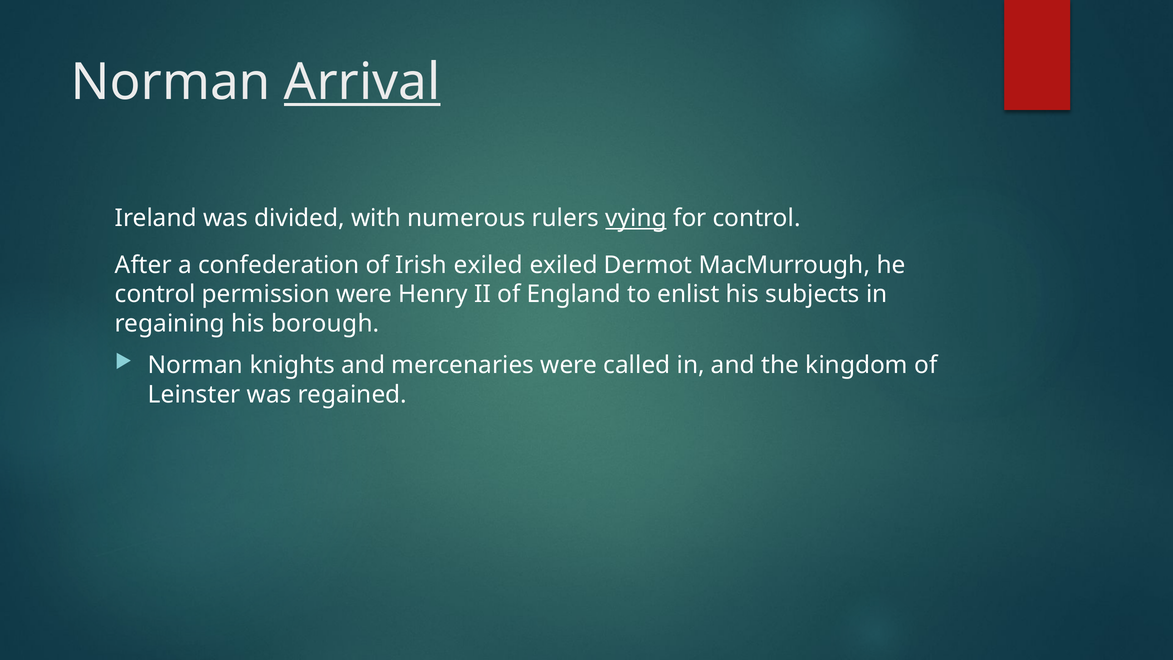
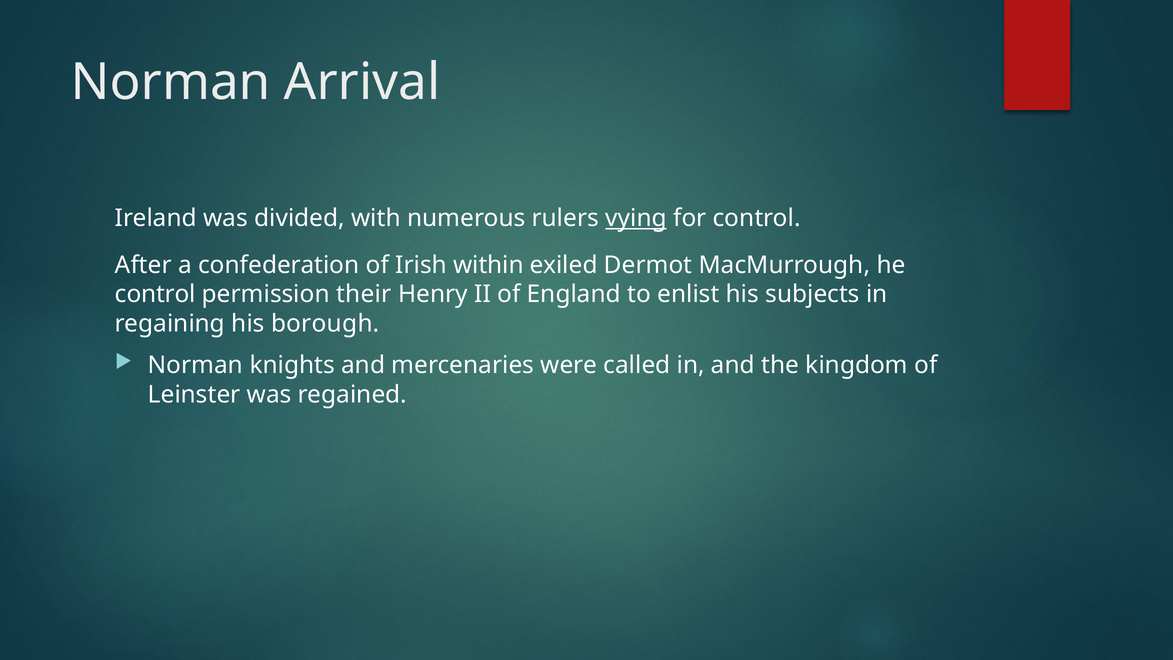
Arrival underline: present -> none
Irish exiled: exiled -> within
permission were: were -> their
